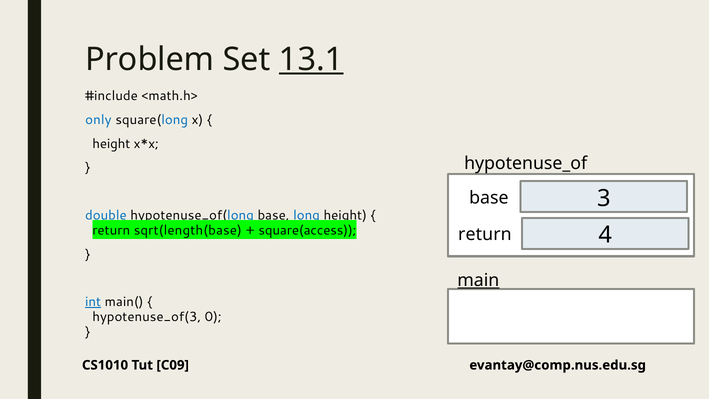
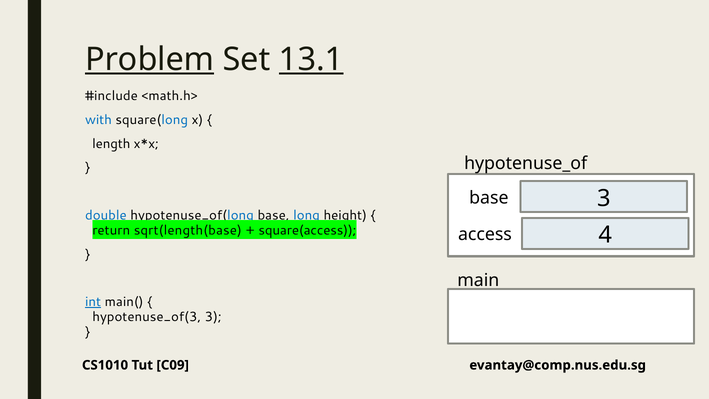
Problem underline: none -> present
only: only -> with
height at (111, 144): height -> length
return at (485, 234): return -> access
main underline: present -> none
hypotenuse_of(3 0: 0 -> 3
